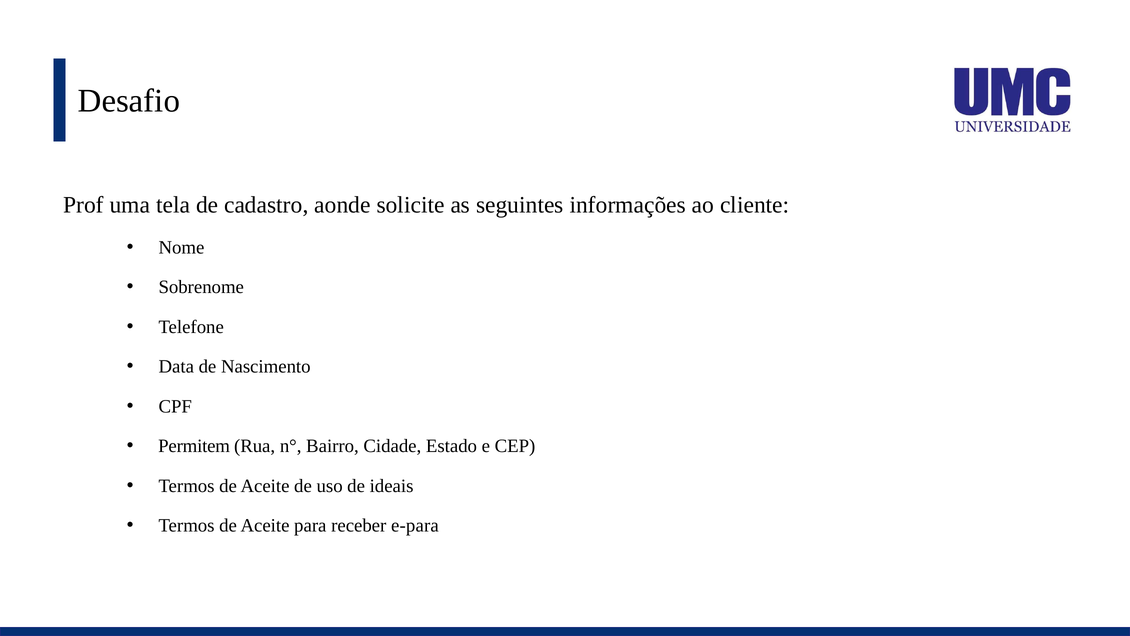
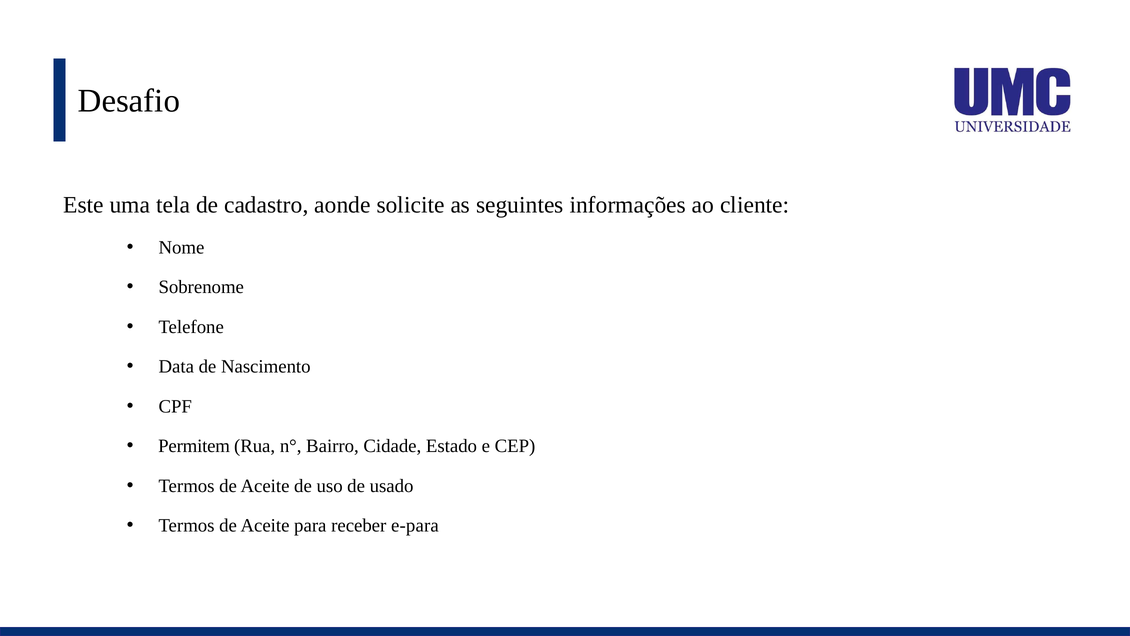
Prof: Prof -> Este
ideais: ideais -> usado
